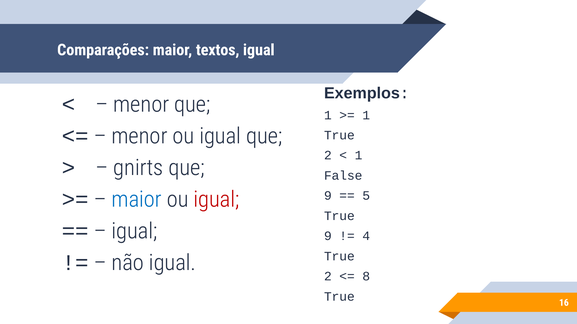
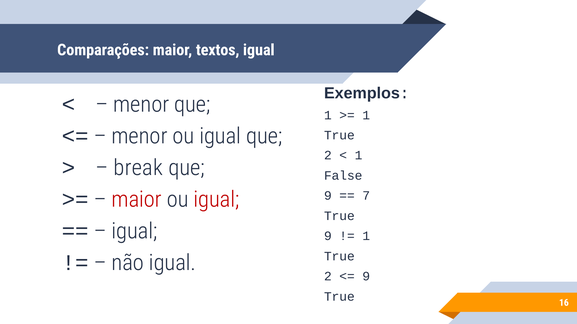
gnirts: gnirts -> break
5: 5 -> 7
maior at (137, 200) colour: blue -> red
4 at (366, 236): 4 -> 1
8 at (366, 277): 8 -> 9
